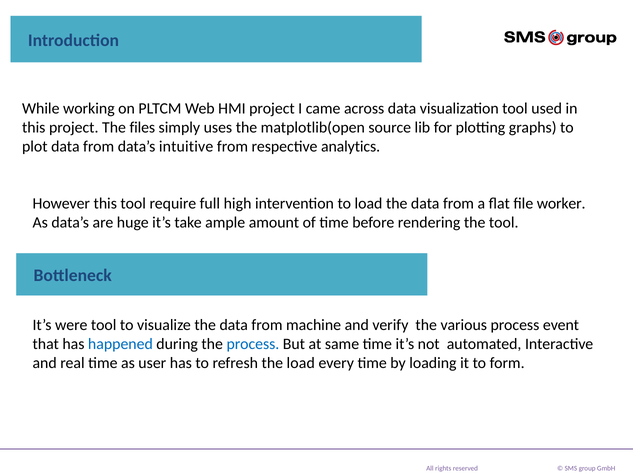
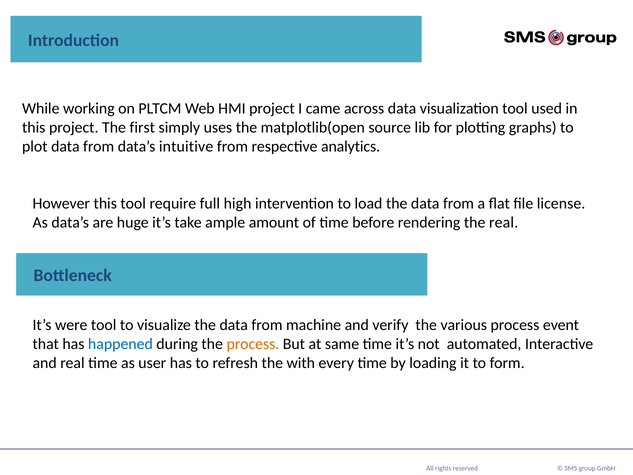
files: files -> first
worker: worker -> license
the tool: tool -> real
process at (253, 344) colour: blue -> orange
the load: load -> with
